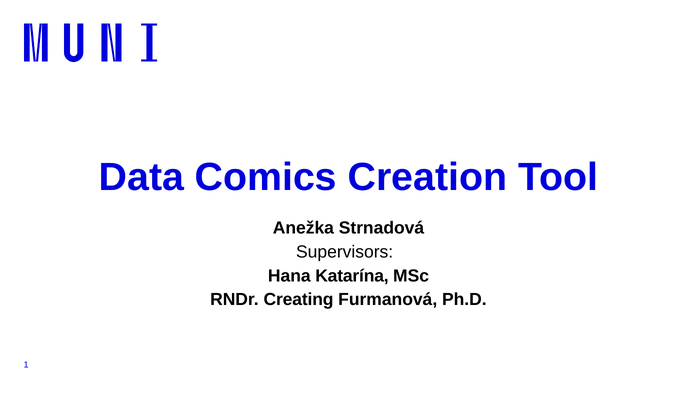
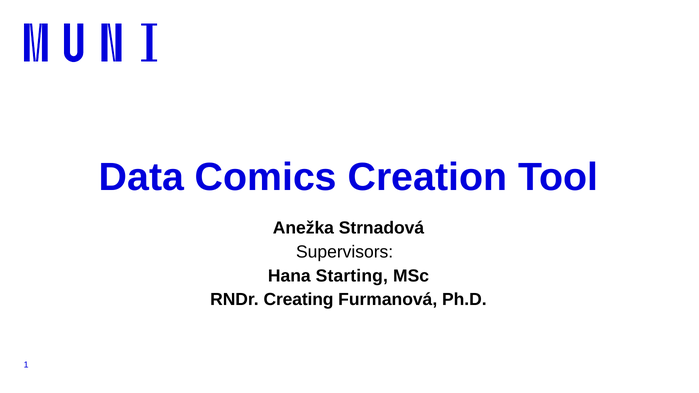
Katarína: Katarína -> Starting
